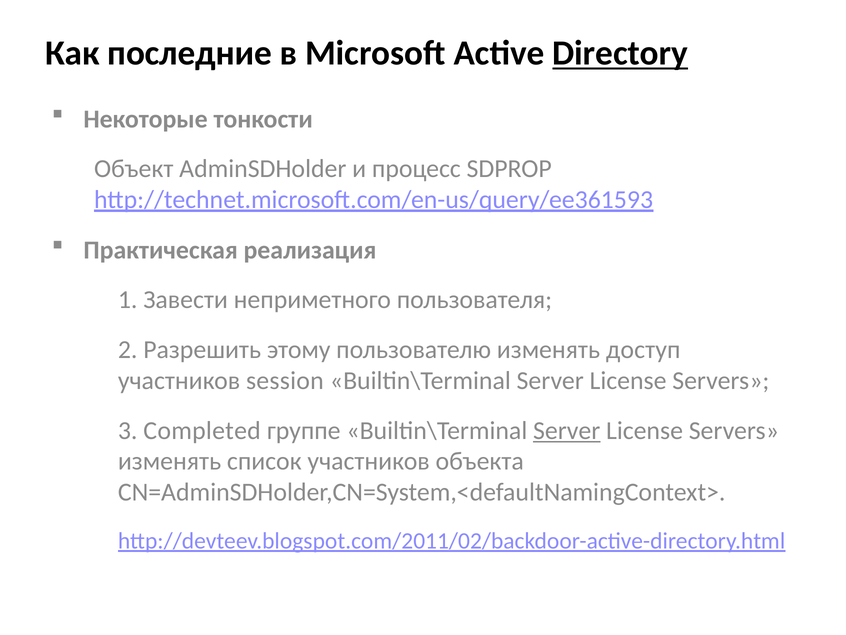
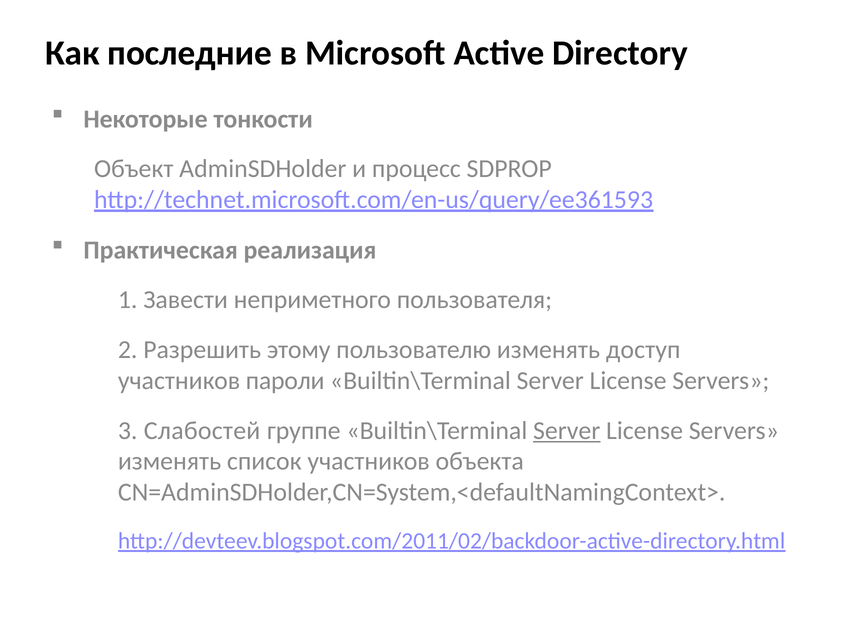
Directory underline: present -> none
session: session -> пароли
Completed: Completed -> Слабостей
